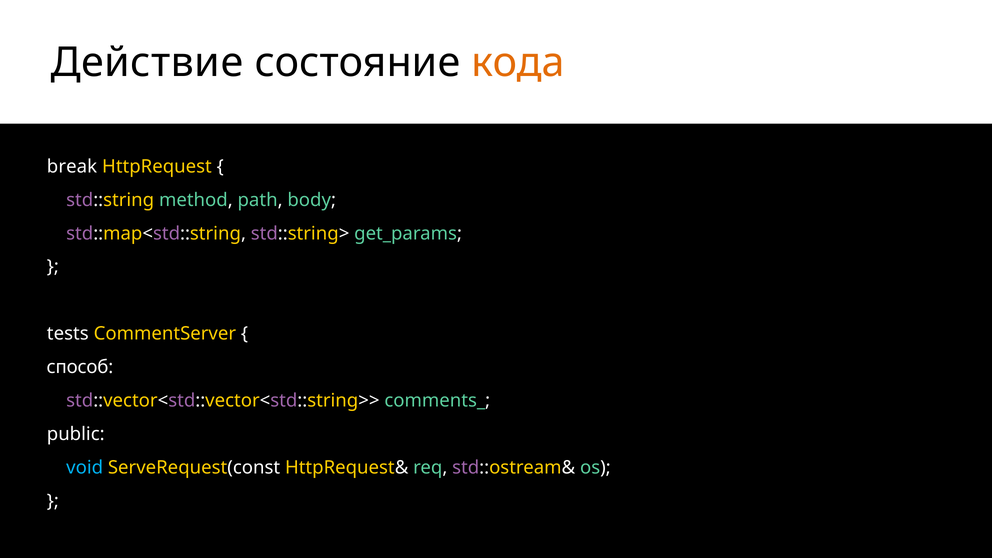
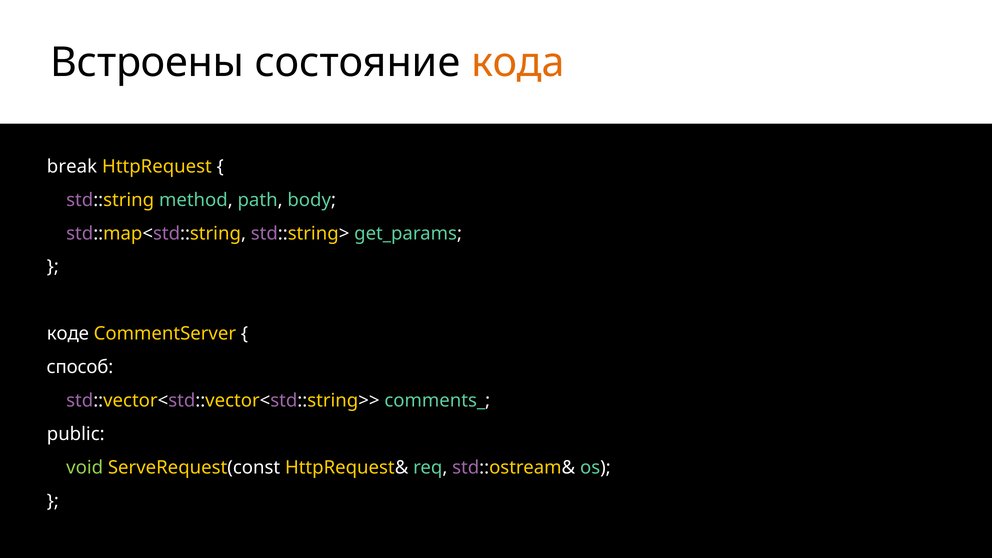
Действие: Действие -> Встроены
tests: tests -> коде
void colour: light blue -> light green
